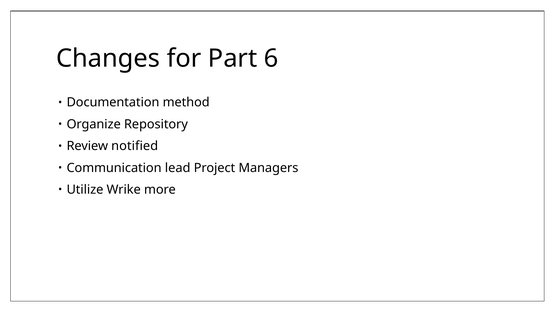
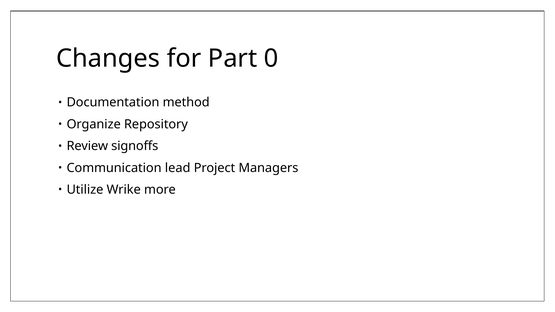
6: 6 -> 0
notified: notified -> signoffs
